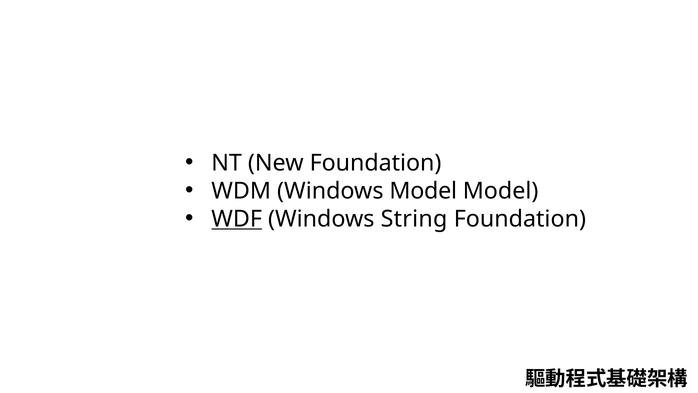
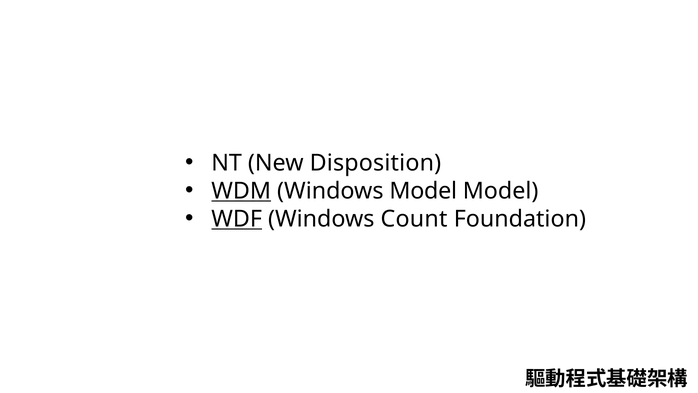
New Foundation: Foundation -> Disposition
WDM underline: none -> present
String: String -> Count
